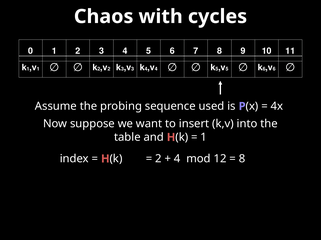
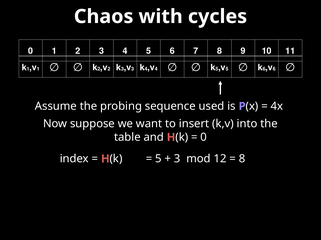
1 at (204, 138): 1 -> 0
2 at (158, 159): 2 -> 5
4 at (177, 159): 4 -> 3
